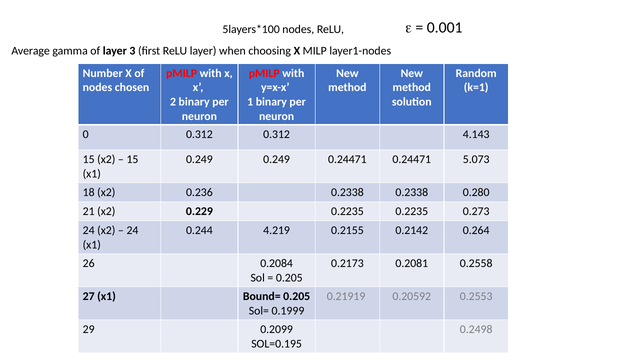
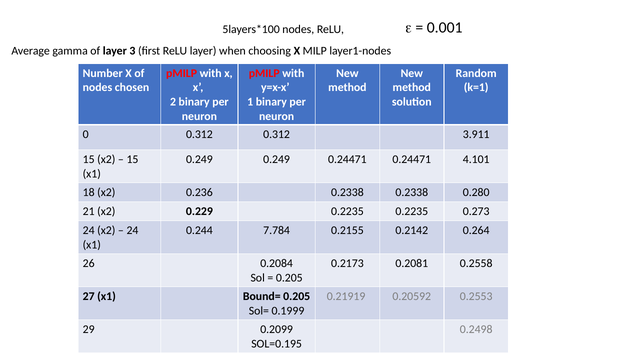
4.143: 4.143 -> 3.911
5.073: 5.073 -> 4.101
4.219: 4.219 -> 7.784
